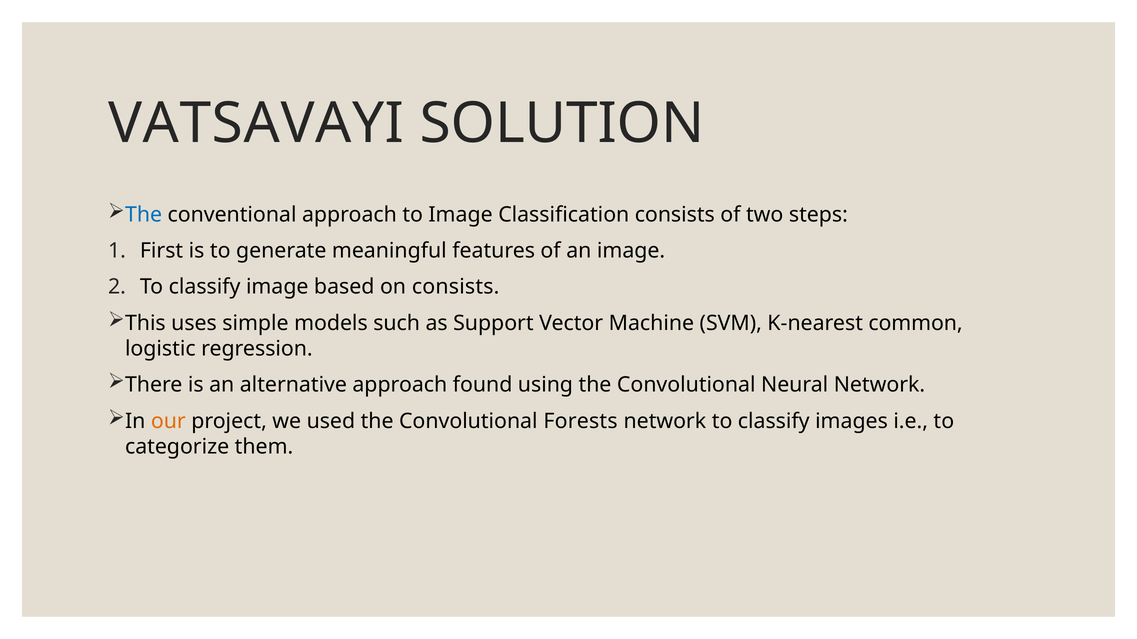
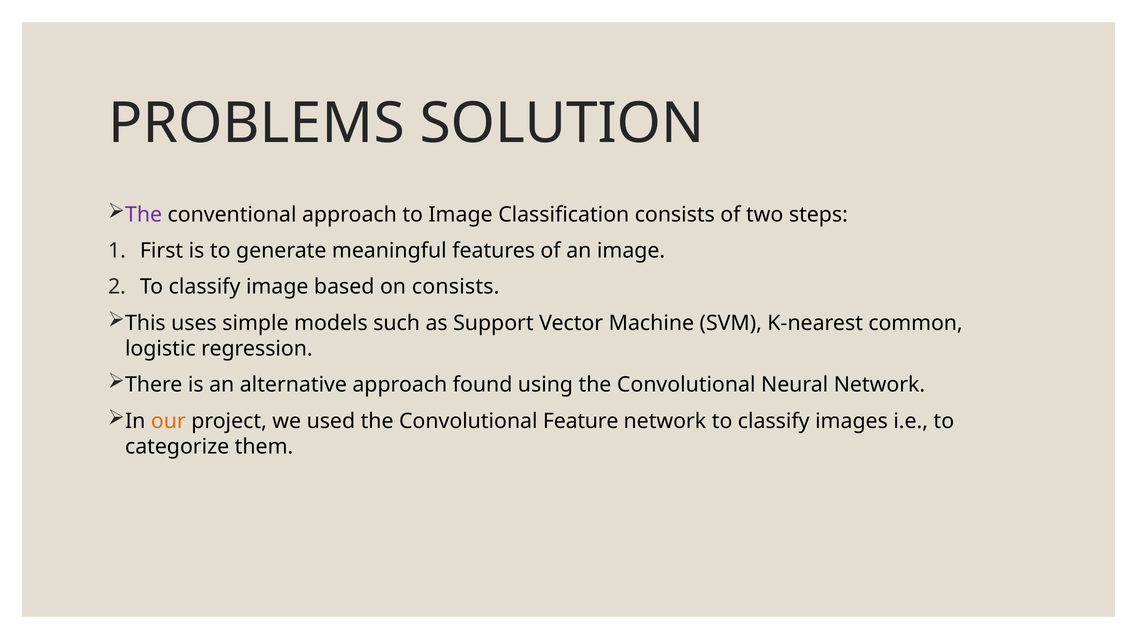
VATSAVAYI: VATSAVAYI -> PROBLEMS
The at (144, 215) colour: blue -> purple
Forests: Forests -> Feature
